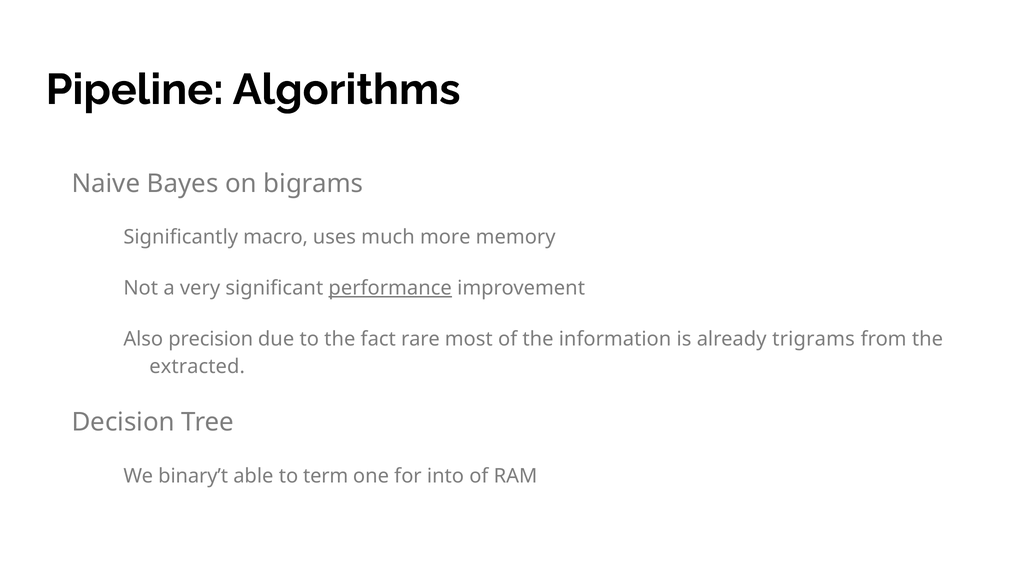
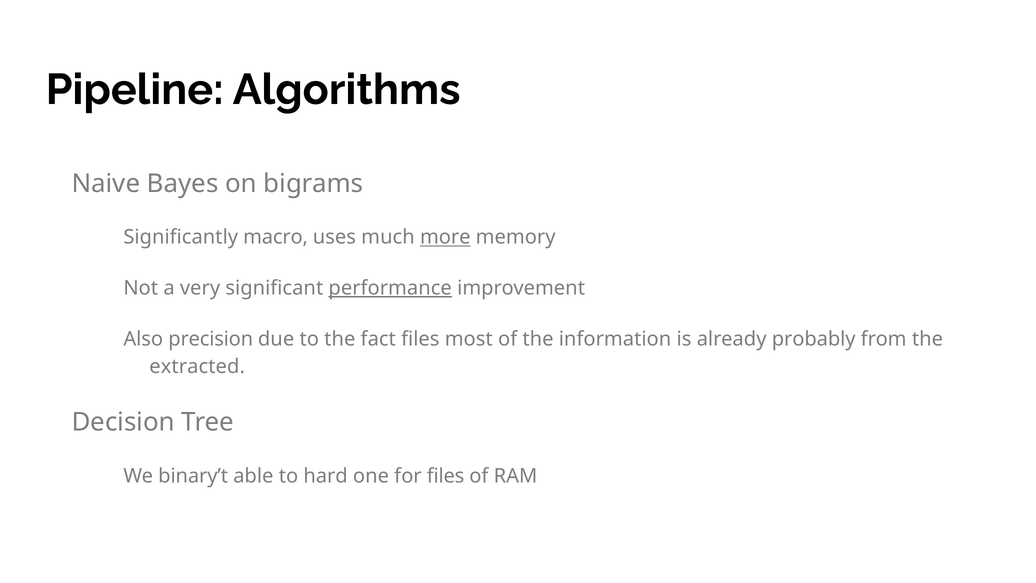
more underline: none -> present
fact rare: rare -> files
trigrams: trigrams -> probably
term: term -> hard
for into: into -> files
